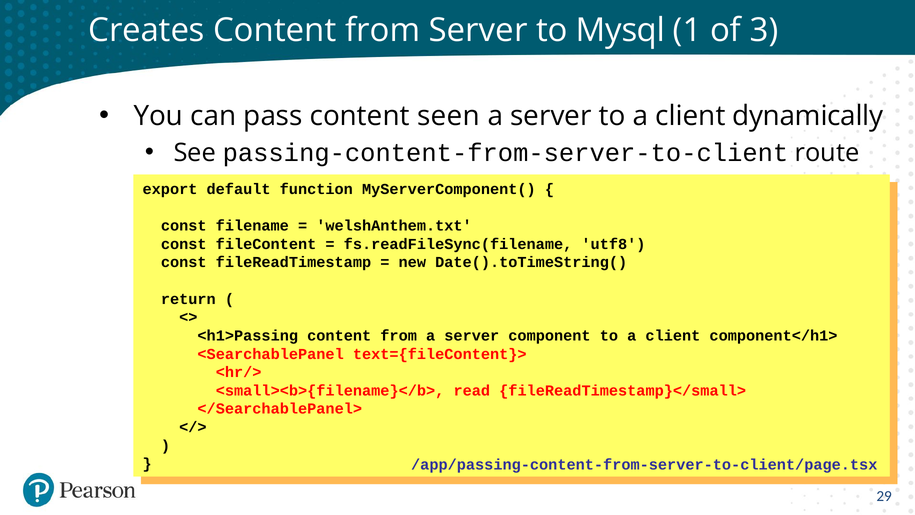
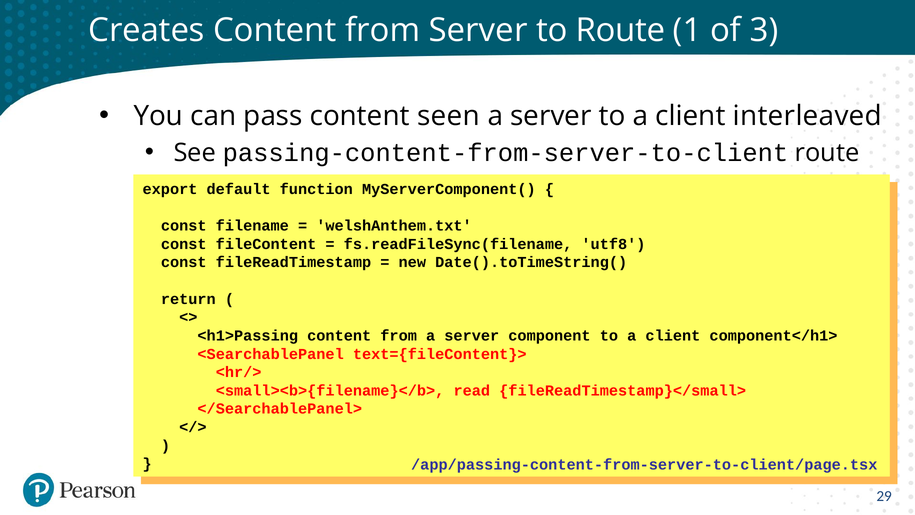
to Mysql: Mysql -> Route
dynamically: dynamically -> interleaved
